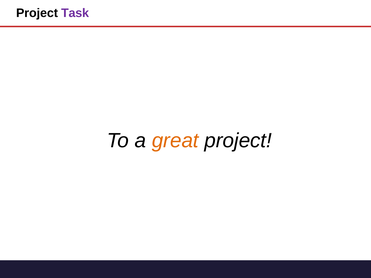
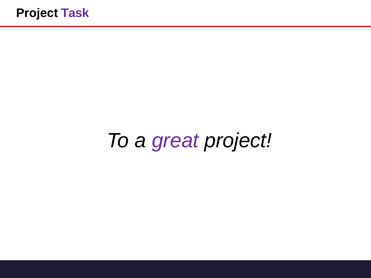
great colour: orange -> purple
